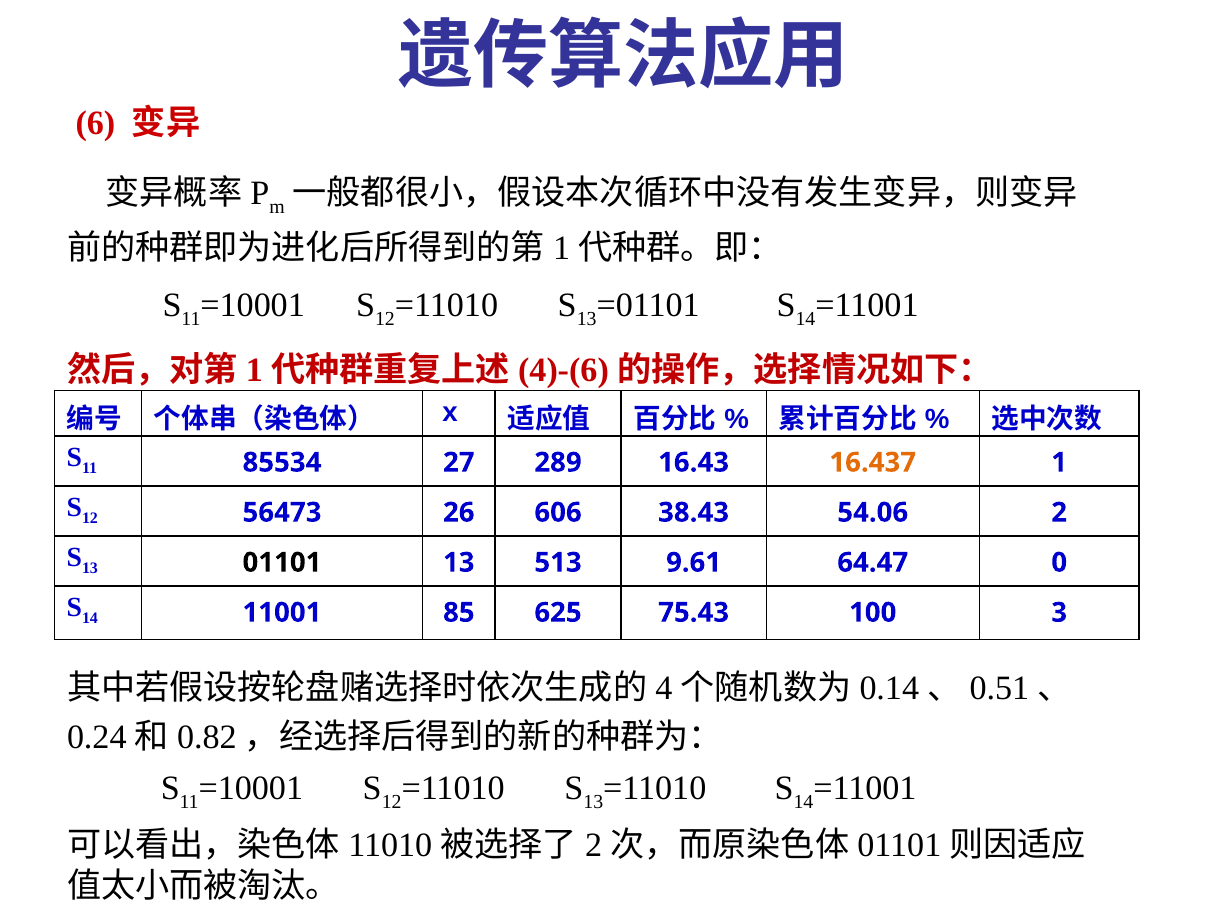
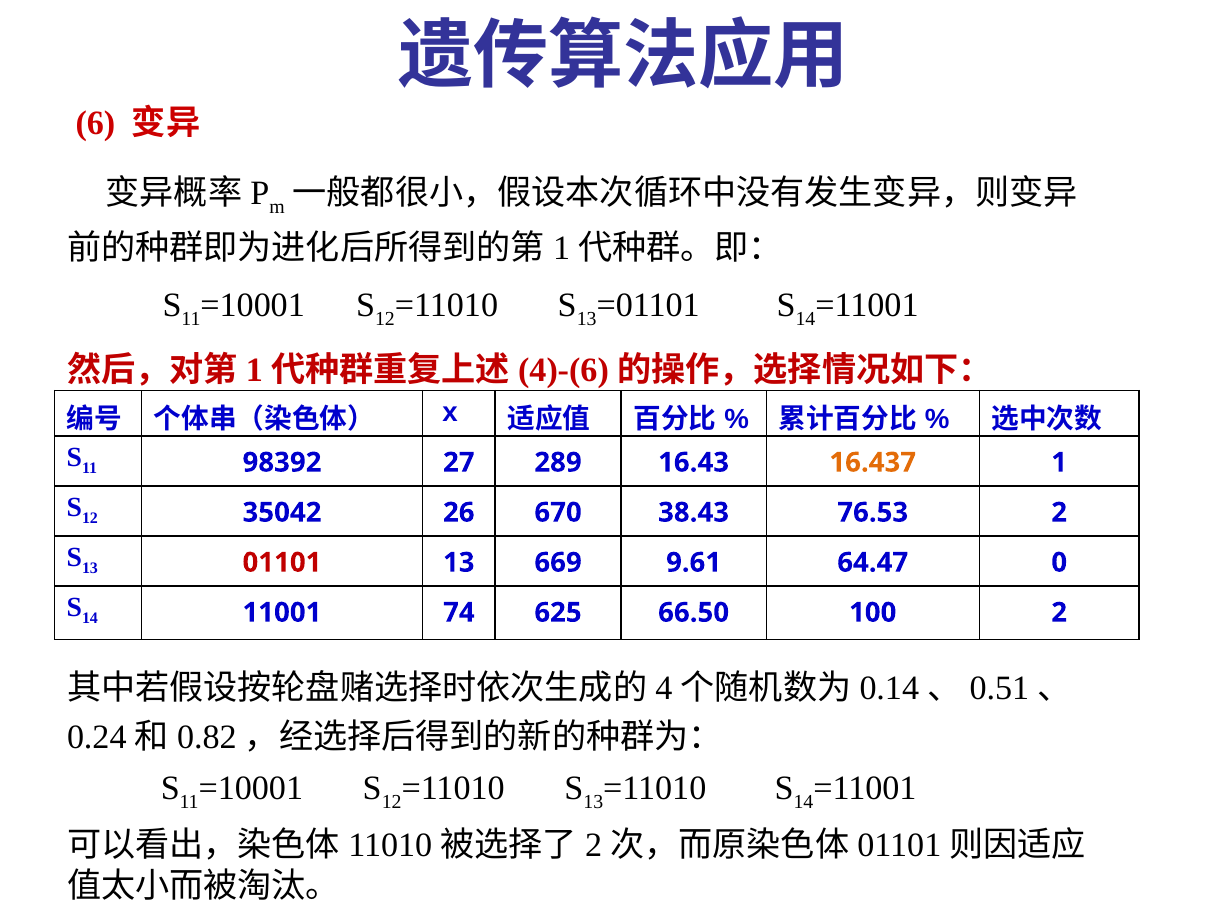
85534: 85534 -> 98392
56473: 56473 -> 35042
606: 606 -> 670
54.06: 54.06 -> 76.53
01101 colour: black -> red
513: 513 -> 669
85: 85 -> 74
75.43: 75.43 -> 66.50
100 3: 3 -> 2
